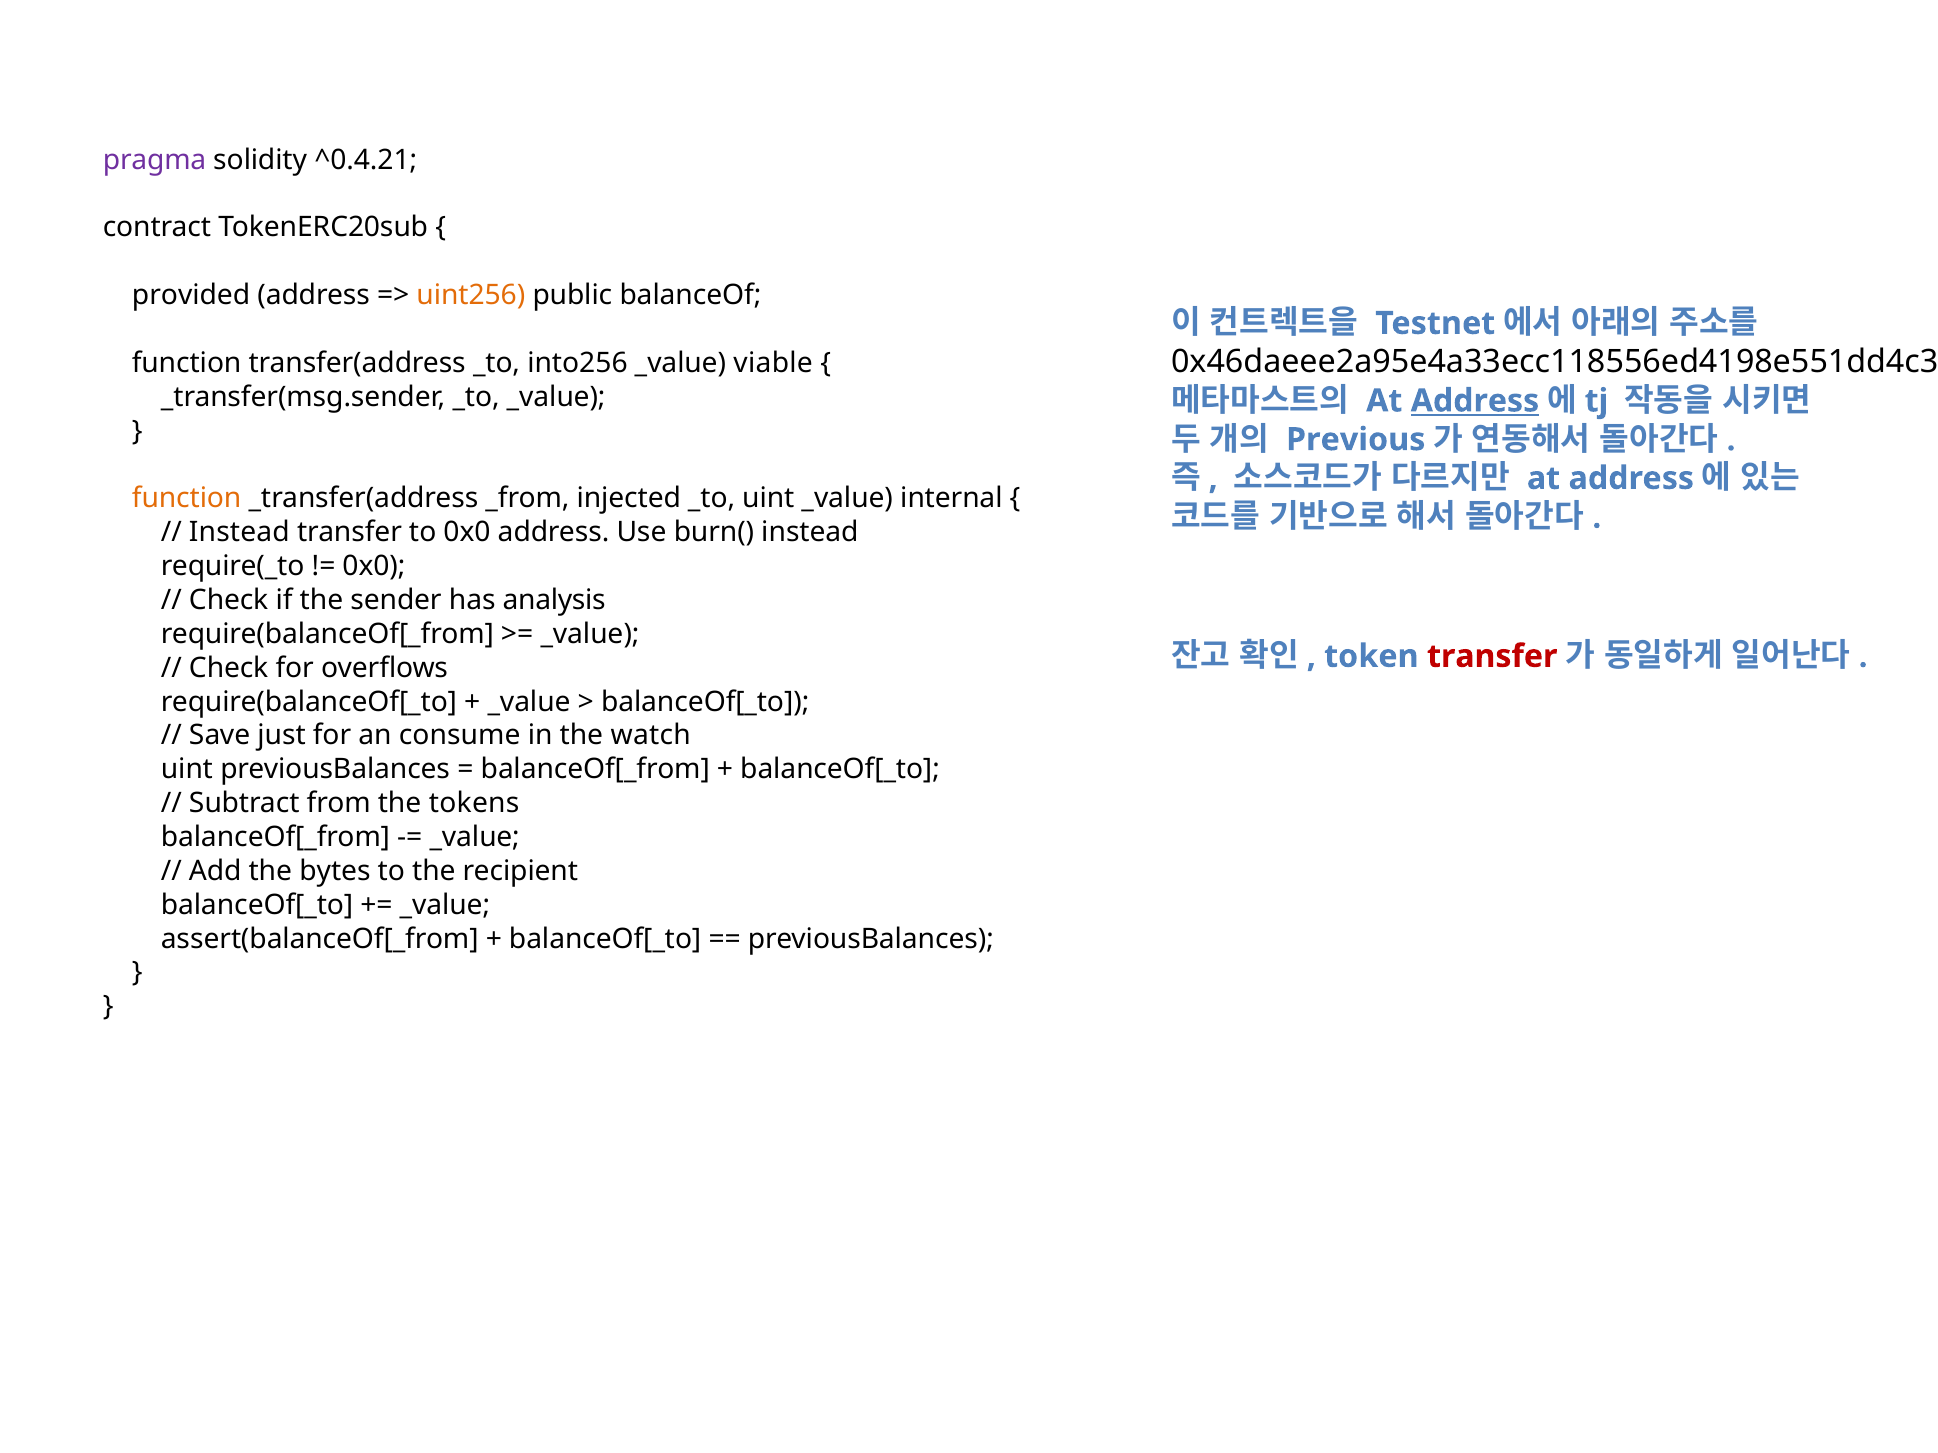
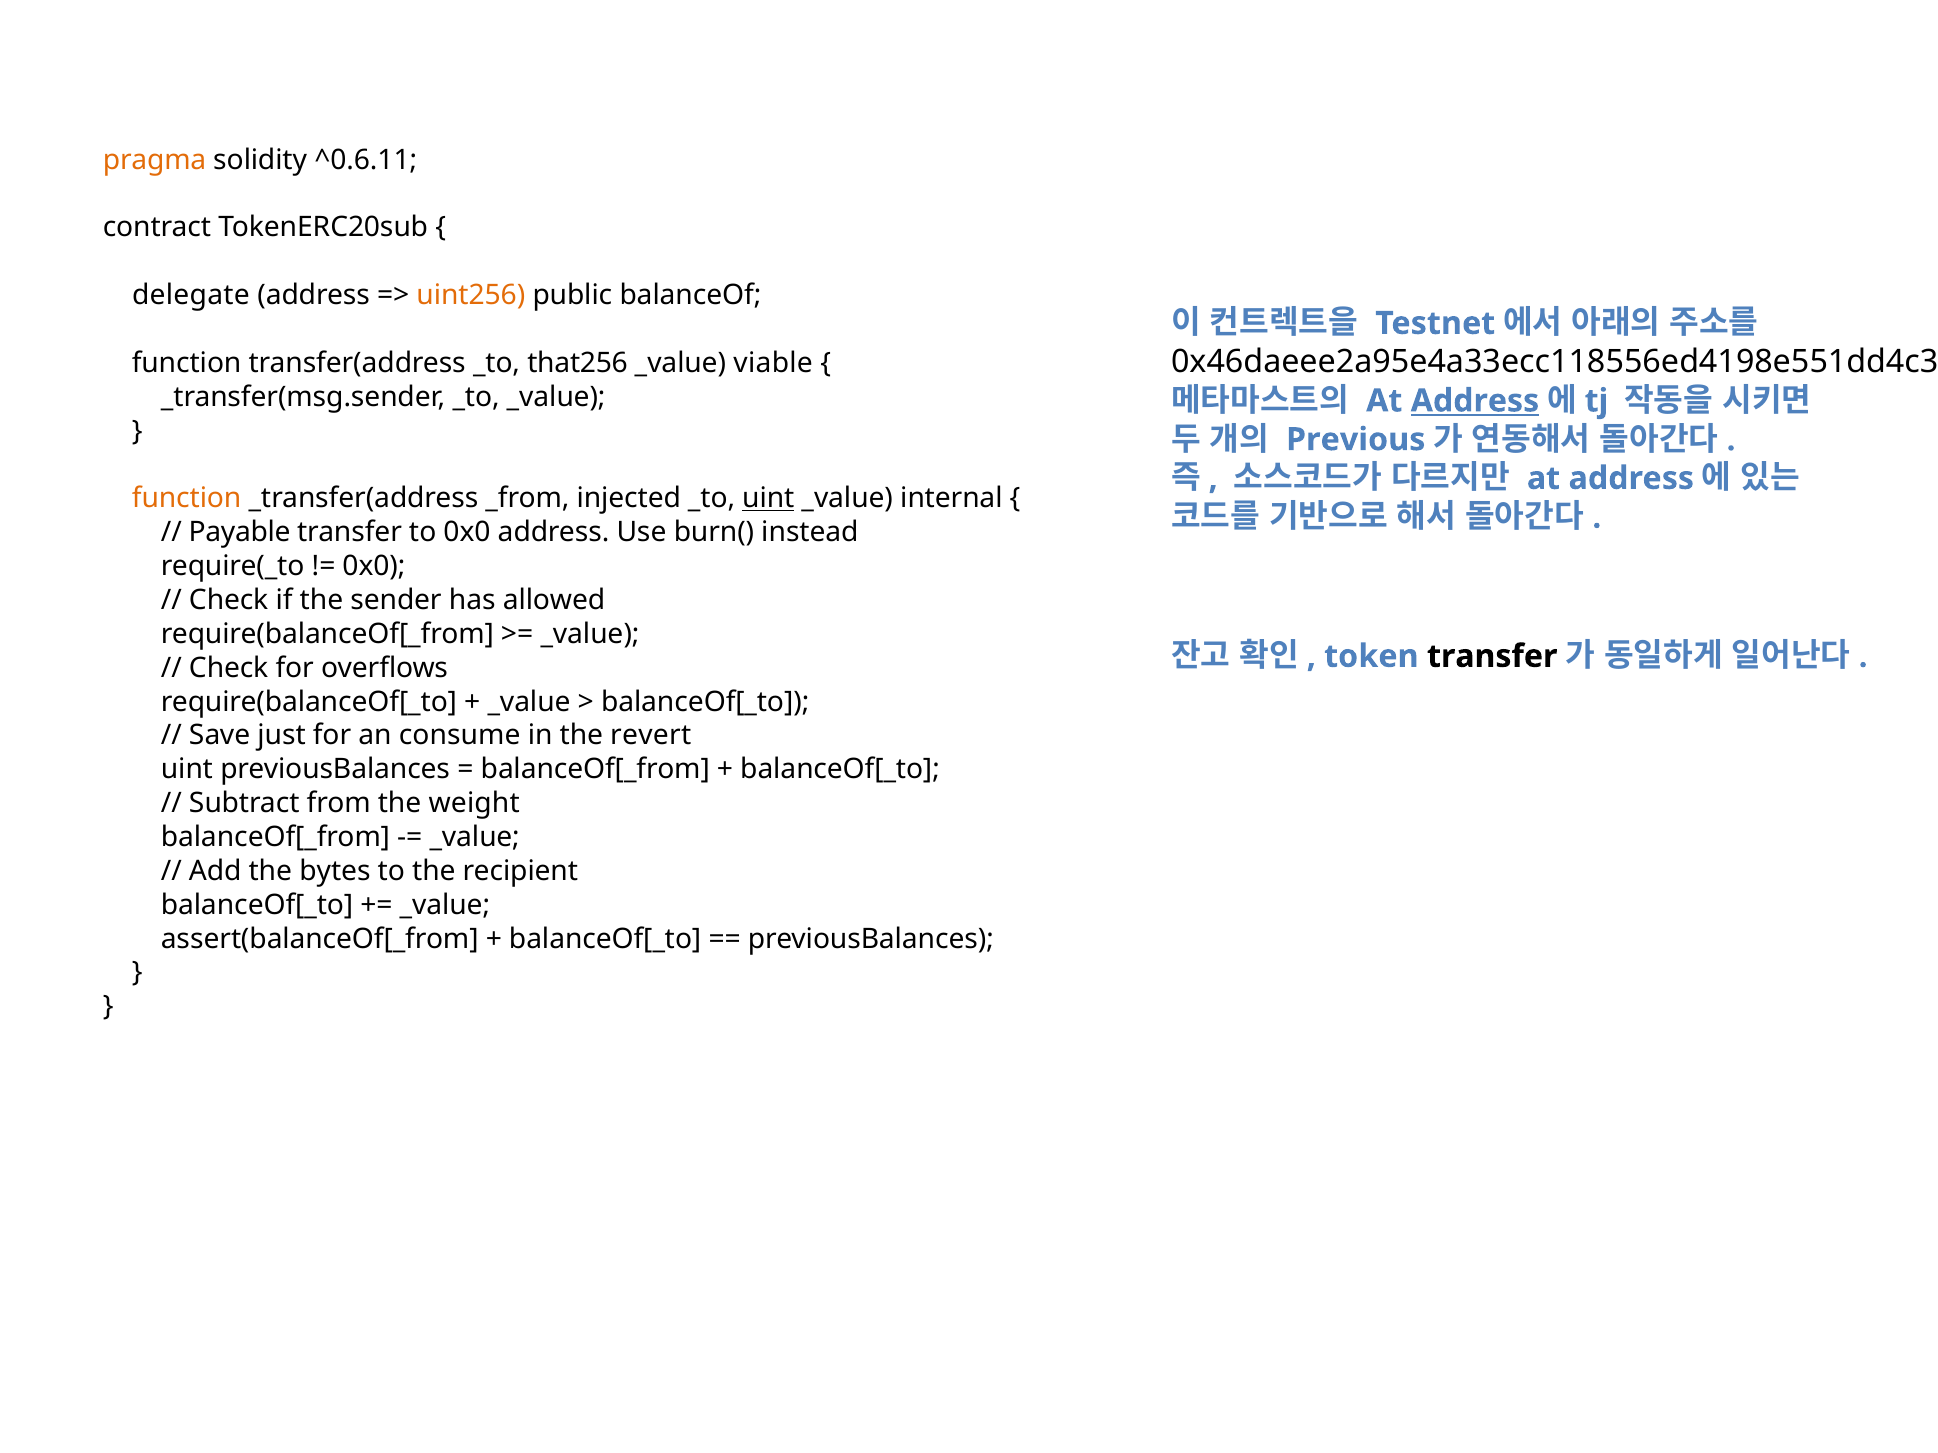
pragma colour: purple -> orange
^0.4.21: ^0.4.21 -> ^0.6.11
provided: provided -> delegate
into256: into256 -> that256
uint at (768, 499) underline: none -> present
Instead at (239, 533): Instead -> Payable
analysis: analysis -> allowed
transfer at (1492, 657) colour: red -> black
watch: watch -> revert
tokens: tokens -> weight
